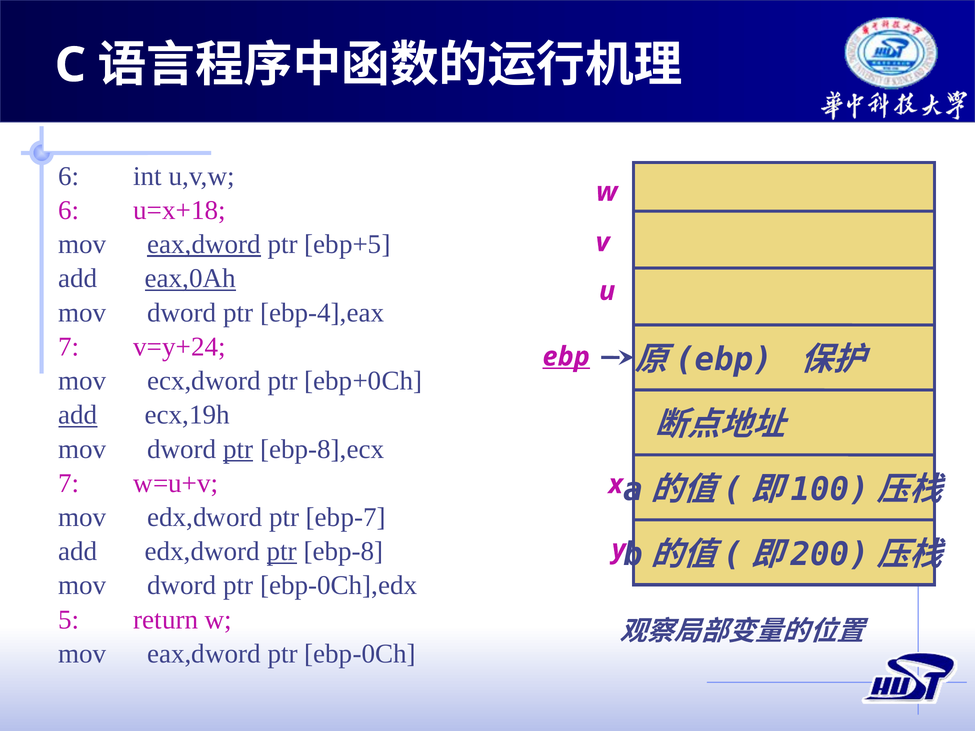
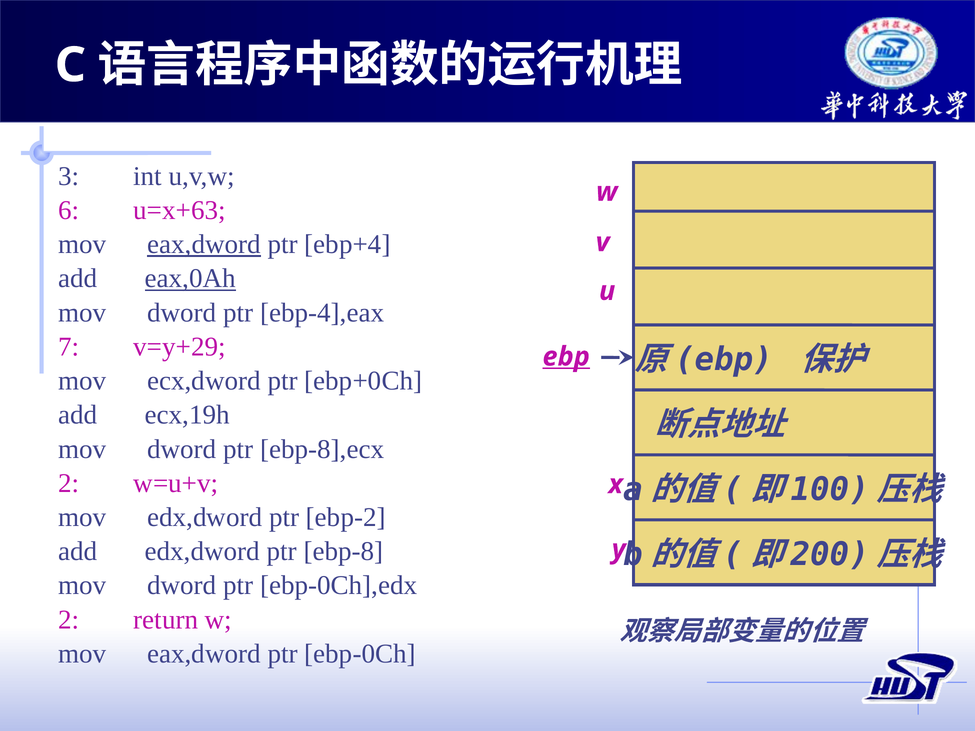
6 at (69, 176): 6 -> 3
u=x+18: u=x+18 -> u=x+63
ebp+5: ebp+5 -> ebp+4
v=y+24: v=y+24 -> v=y+29
add at (78, 415) underline: present -> none
ptr at (238, 449) underline: present -> none
7 at (69, 483): 7 -> 2
ebp-7: ebp-7 -> ebp-2
ptr at (282, 552) underline: present -> none
5 at (69, 620): 5 -> 2
